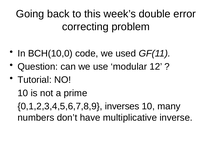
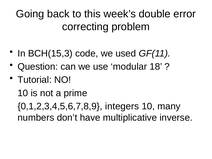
BCH(10,0: BCH(10,0 -> BCH(15,3
12: 12 -> 18
inverses: inverses -> integers
